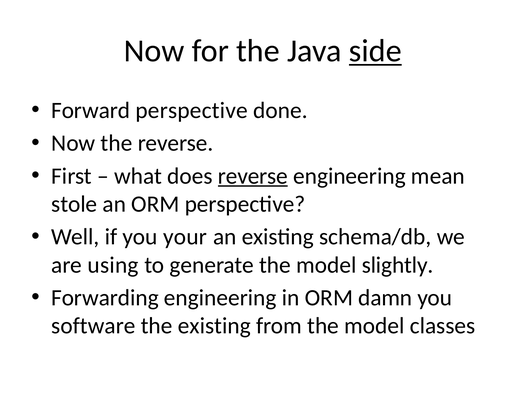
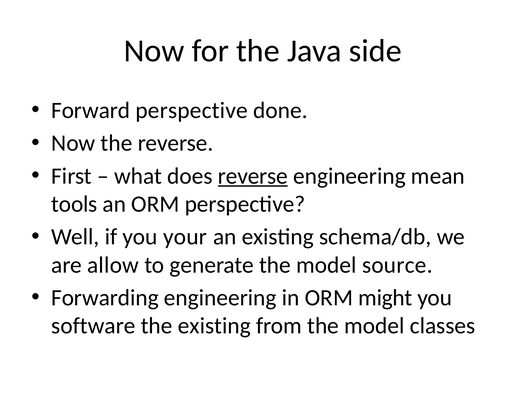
side underline: present -> none
stole: stole -> tools
using: using -> allow
slightly: slightly -> source
damn: damn -> might
